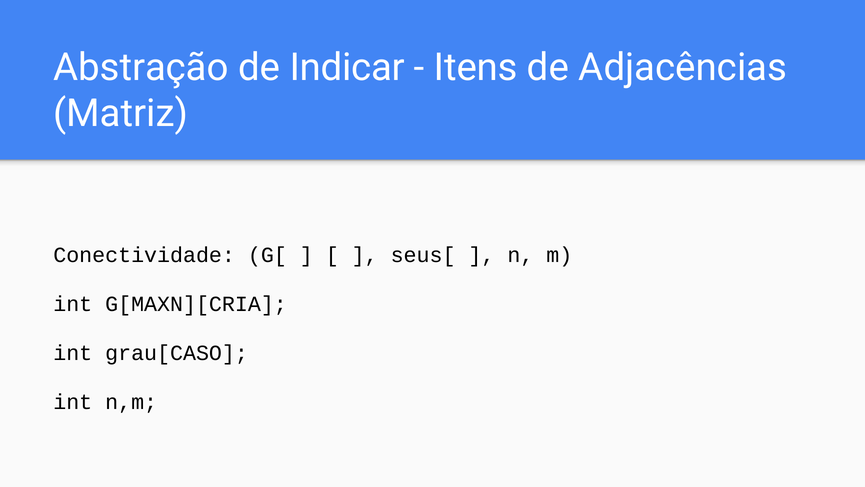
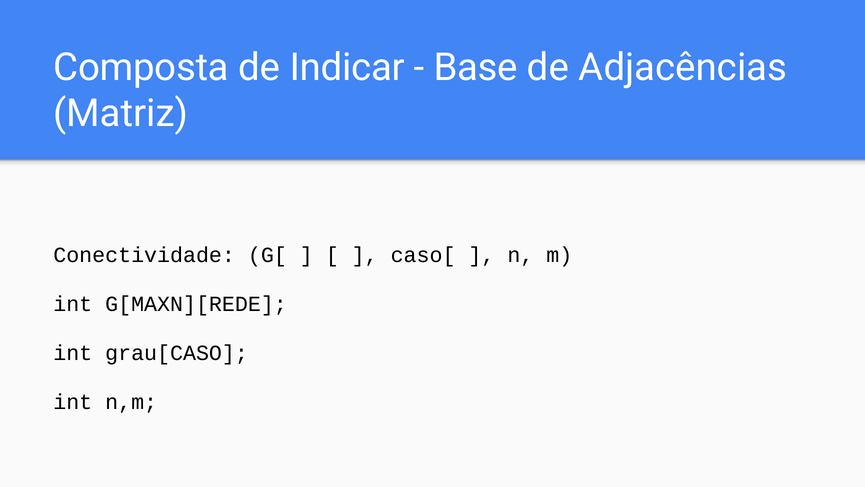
Abstração: Abstração -> Composta
Itens: Itens -> Base
seus[: seus[ -> caso[
G[MAXN][CRIA: G[MAXN][CRIA -> G[MAXN][REDE
